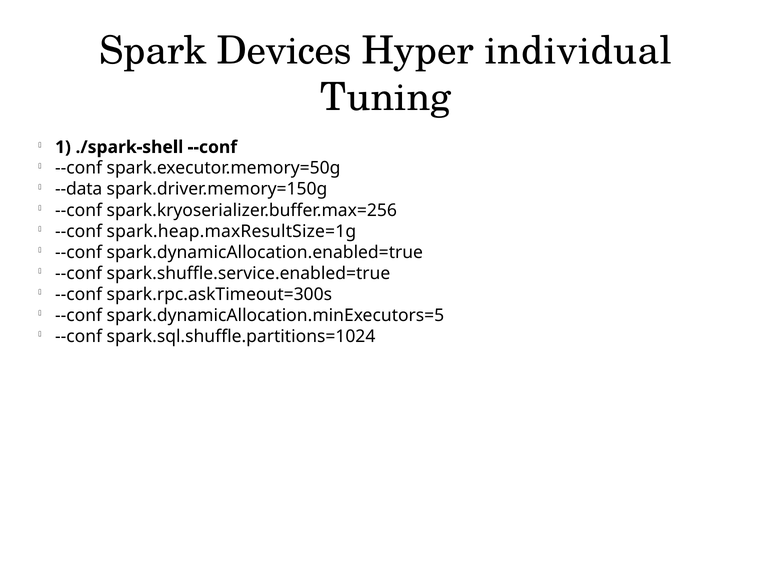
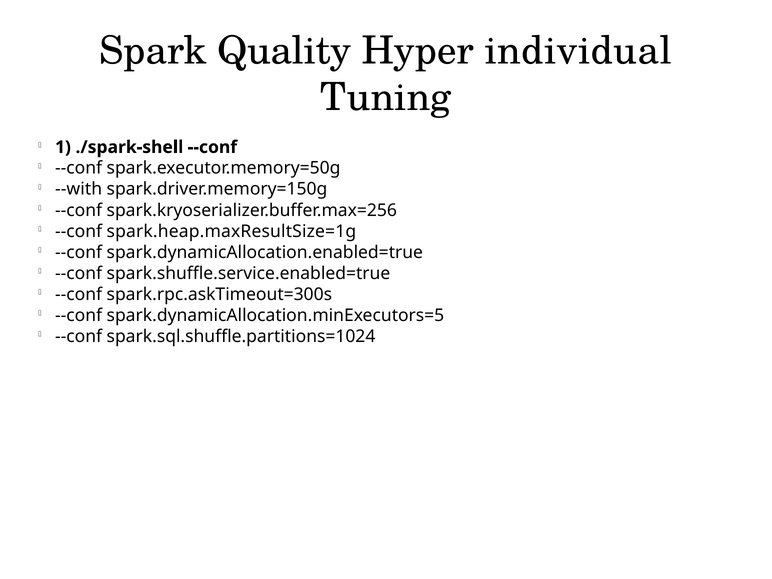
Devices: Devices -> Quality
--data: --data -> --with
